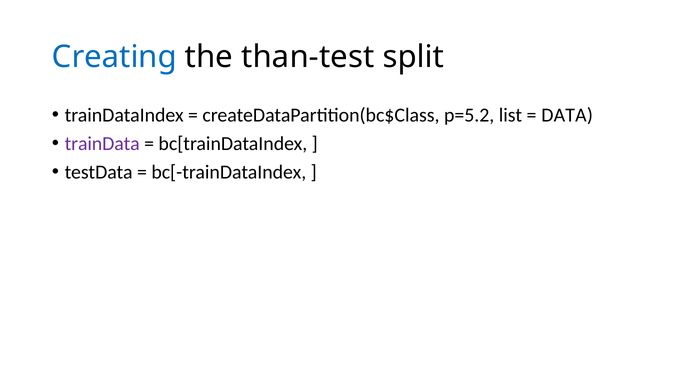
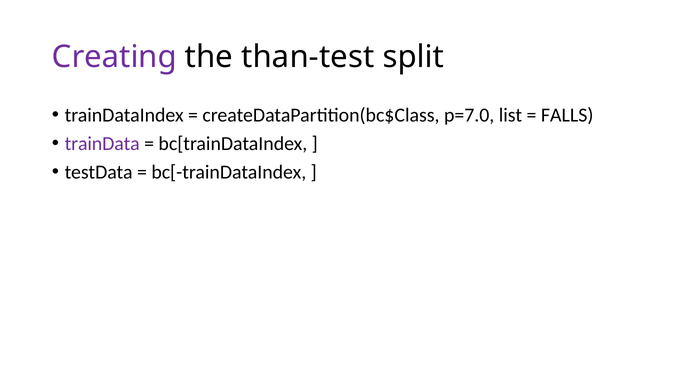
Creating colour: blue -> purple
p=5.2: p=5.2 -> p=7.0
DATA: DATA -> FALLS
